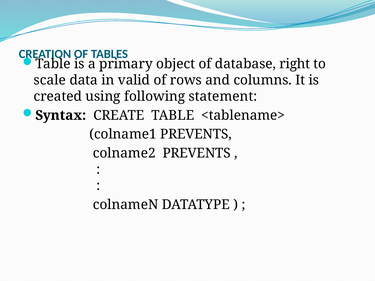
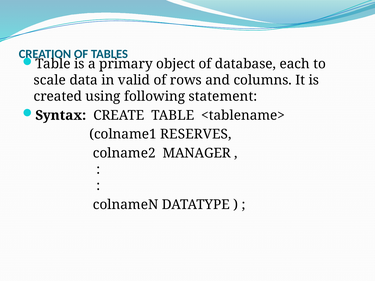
right: right -> each
colname1 PREVENTS: PREVENTS -> RESERVES
colname2 PREVENTS: PREVENTS -> MANAGER
